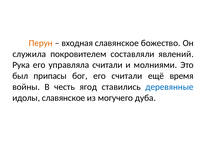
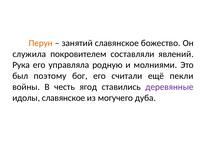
входная: входная -> занятий
управляла считали: считали -> родную
припасы: припасы -> поэтому
время: время -> пекли
деревянные colour: blue -> purple
